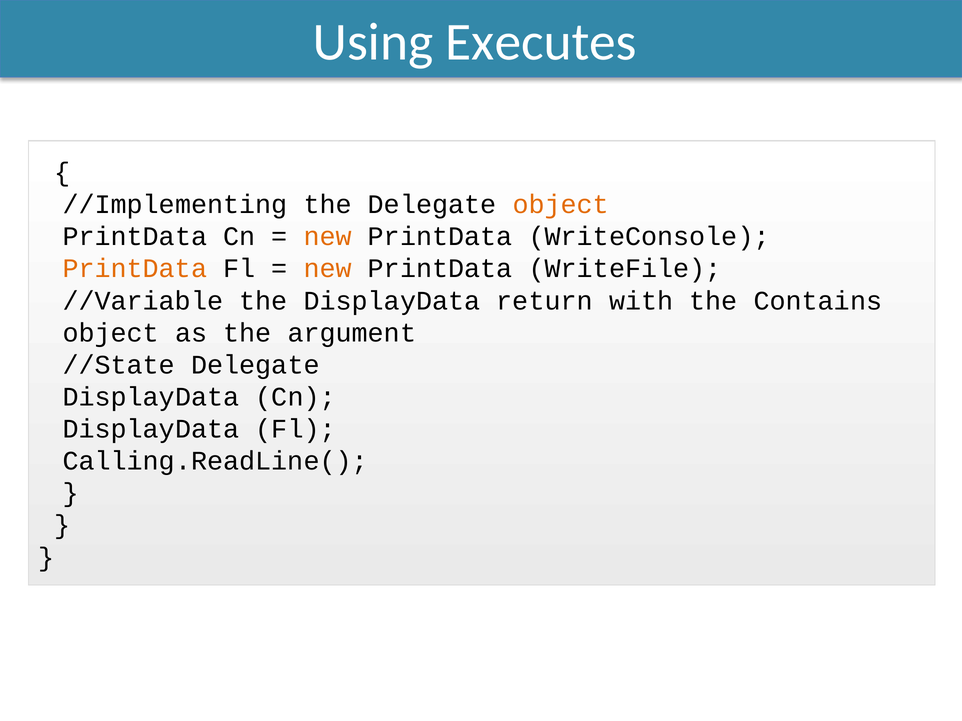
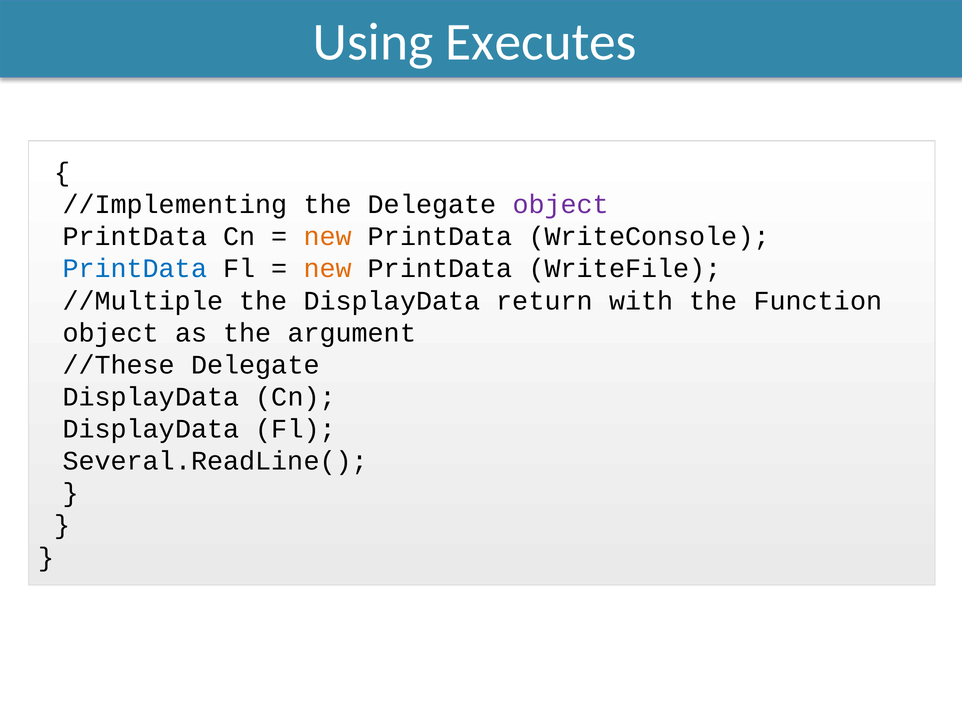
object at (561, 205) colour: orange -> purple
PrintData at (135, 269) colour: orange -> blue
//Variable: //Variable -> //Multiple
Contains: Contains -> Function
//State: //State -> //These
Calling.ReadLine(: Calling.ReadLine( -> Several.ReadLine(
